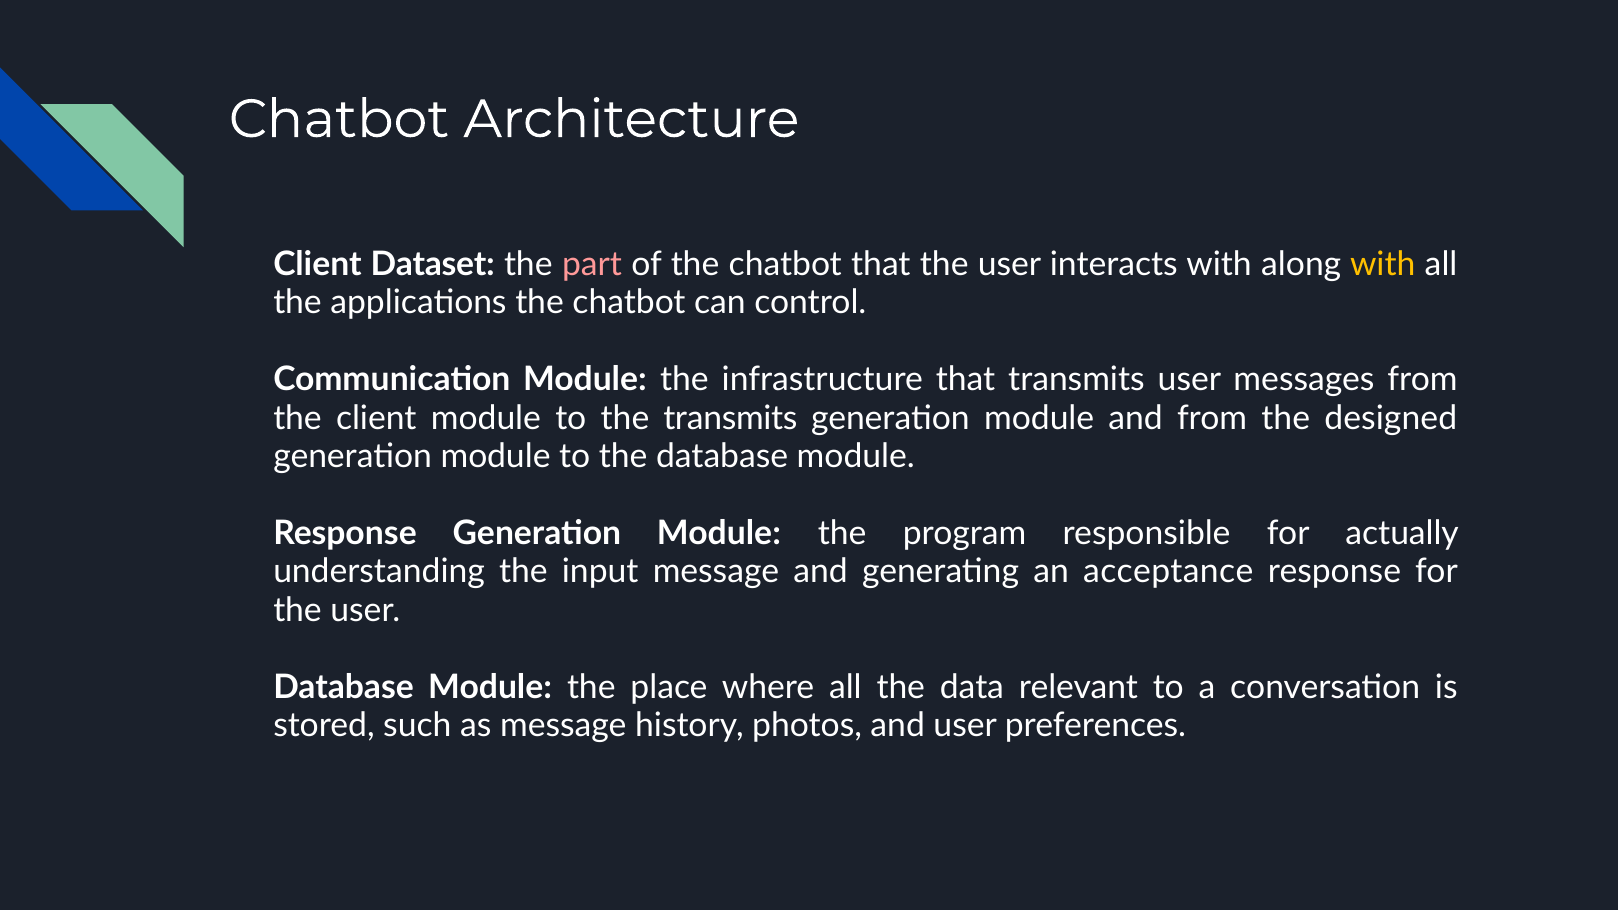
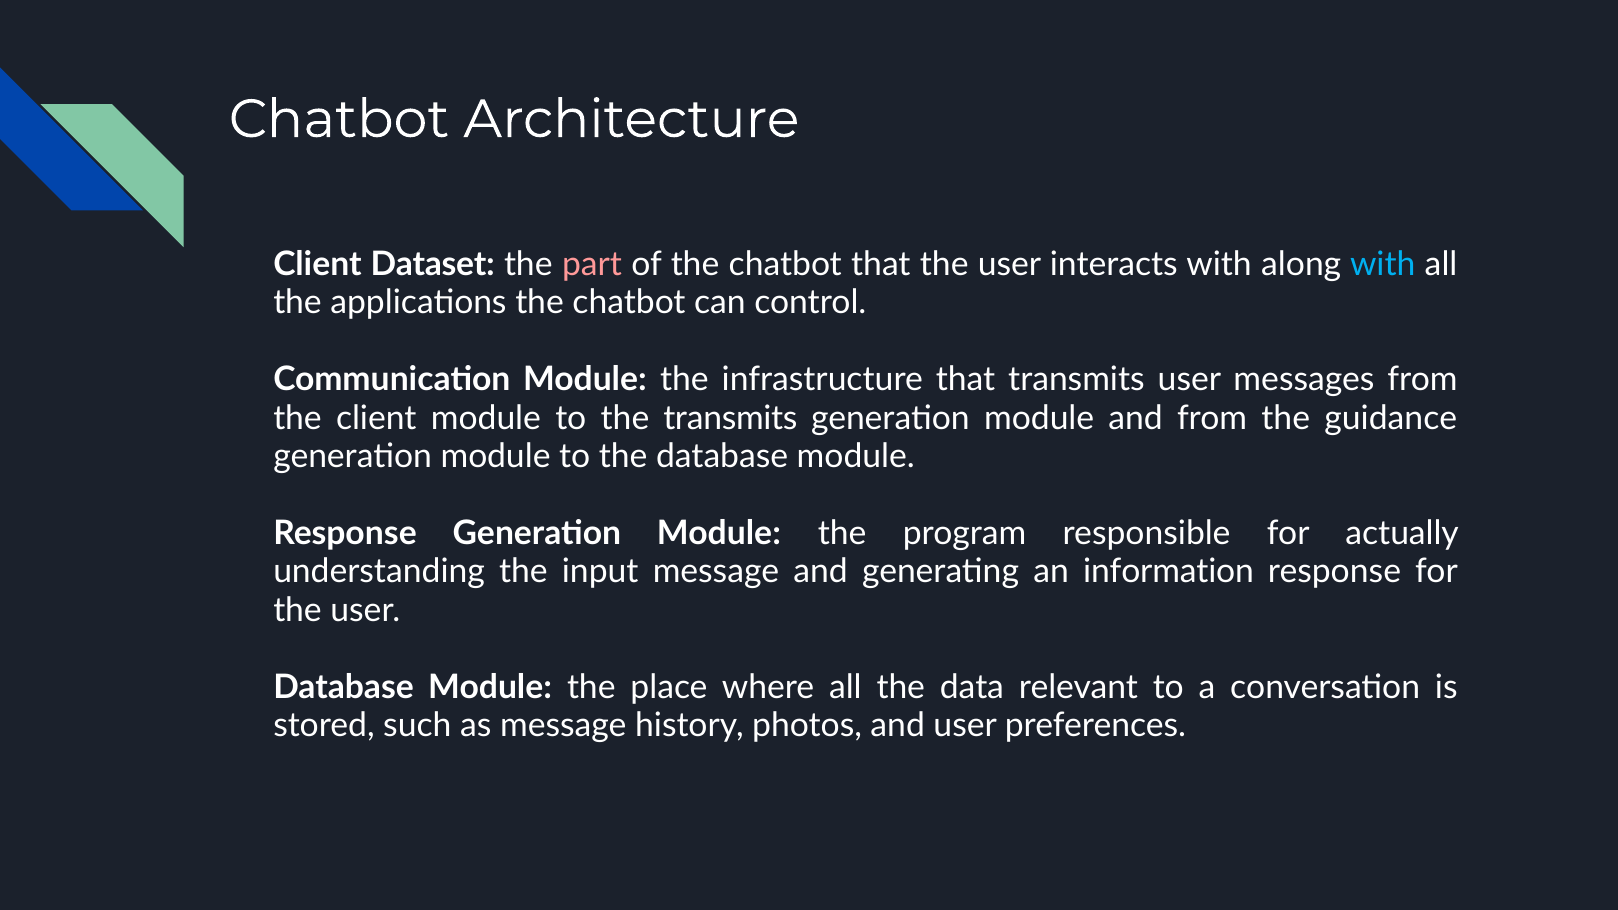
with at (1383, 265) colour: yellow -> light blue
designed: designed -> guidance
acceptance: acceptance -> information
